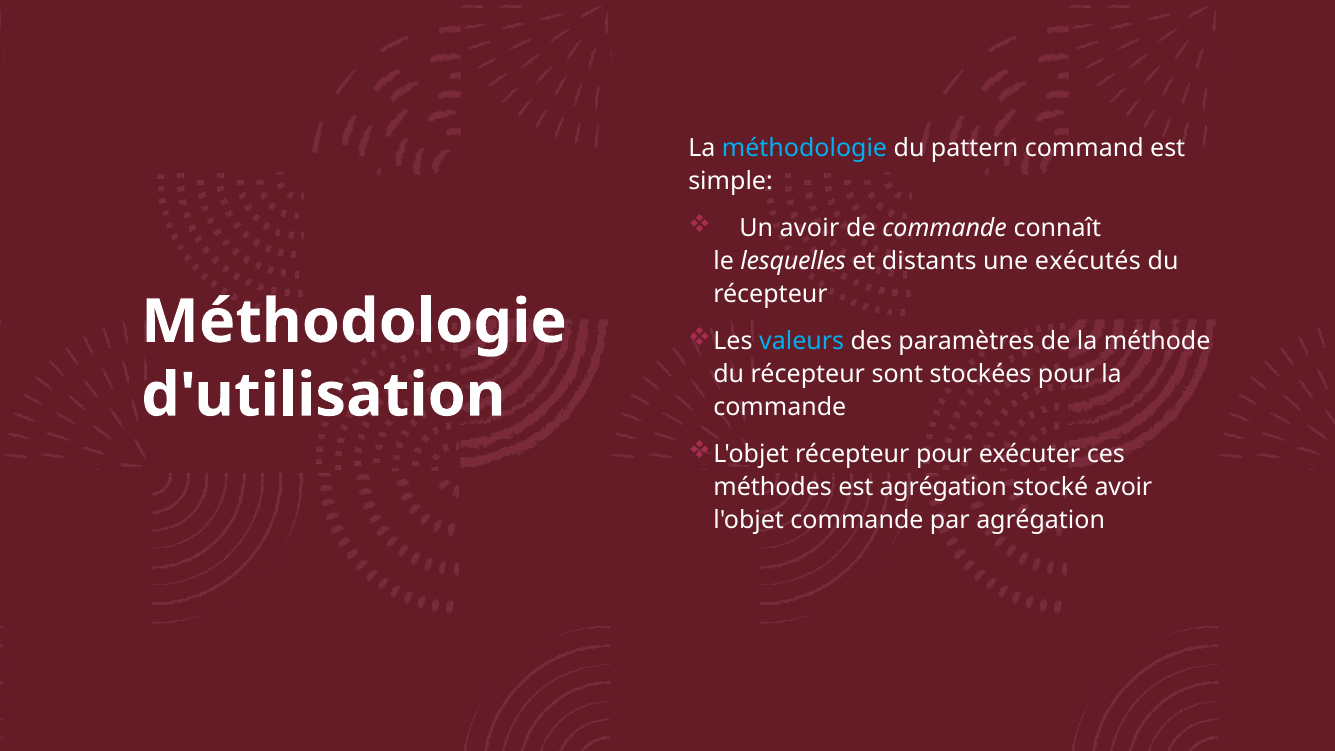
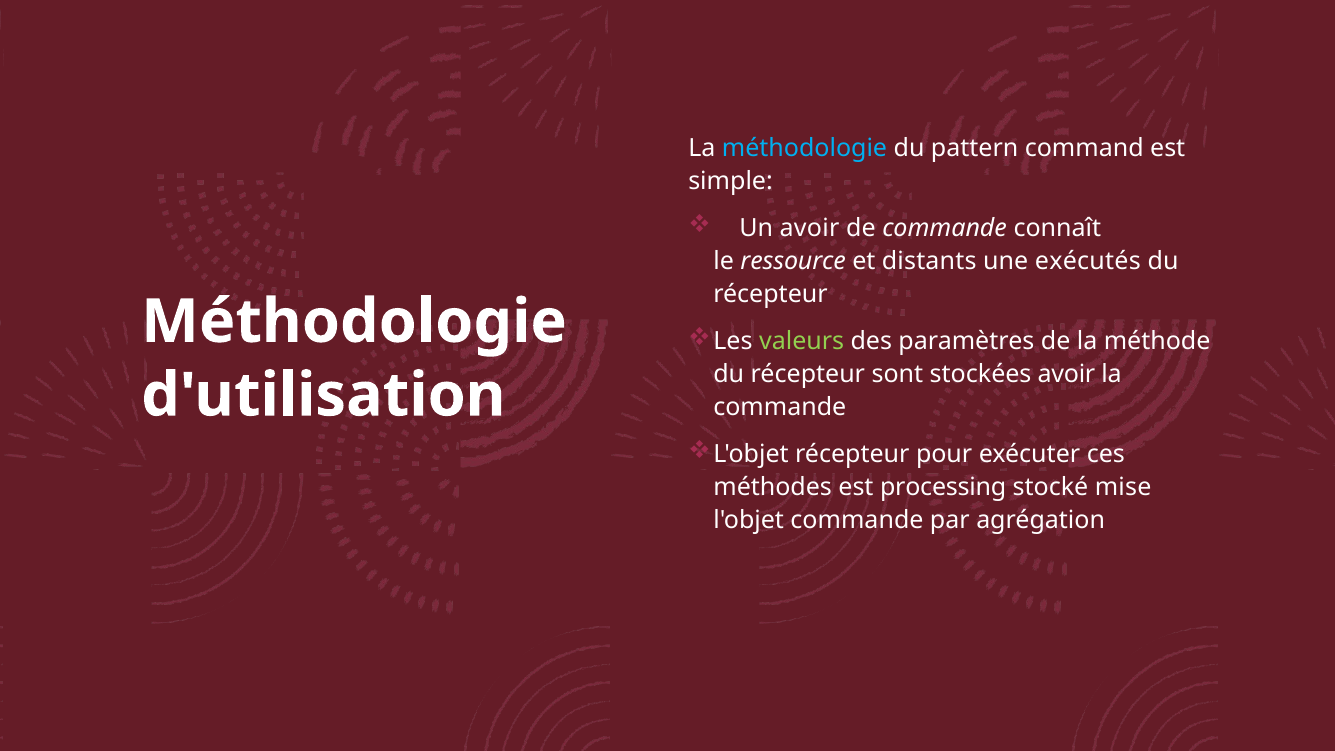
lesquelles: lesquelles -> ressource
valeurs colour: light blue -> light green
stockées pour: pour -> avoir
est agrégation: agrégation -> processing
stocké avoir: avoir -> mise
